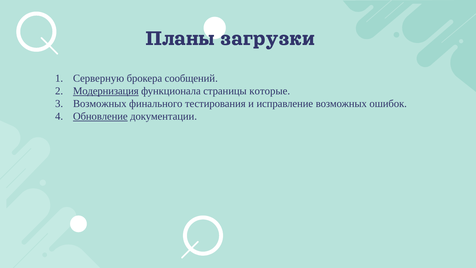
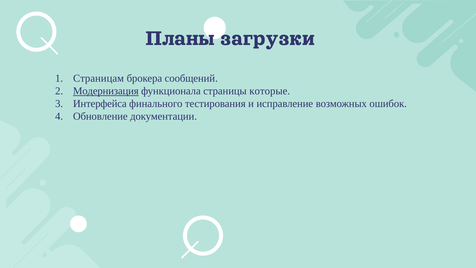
Серверную: Серверную -> Страницам
Возможных at (100, 104): Возможных -> Интерфейса
Обновление underline: present -> none
